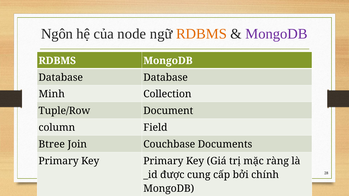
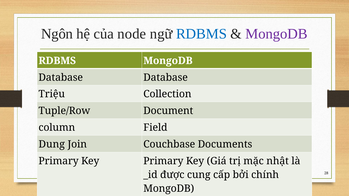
RDBMS at (201, 34) colour: orange -> blue
Minh: Minh -> Triệu
Btree: Btree -> Dung
ràng: ràng -> nhật
